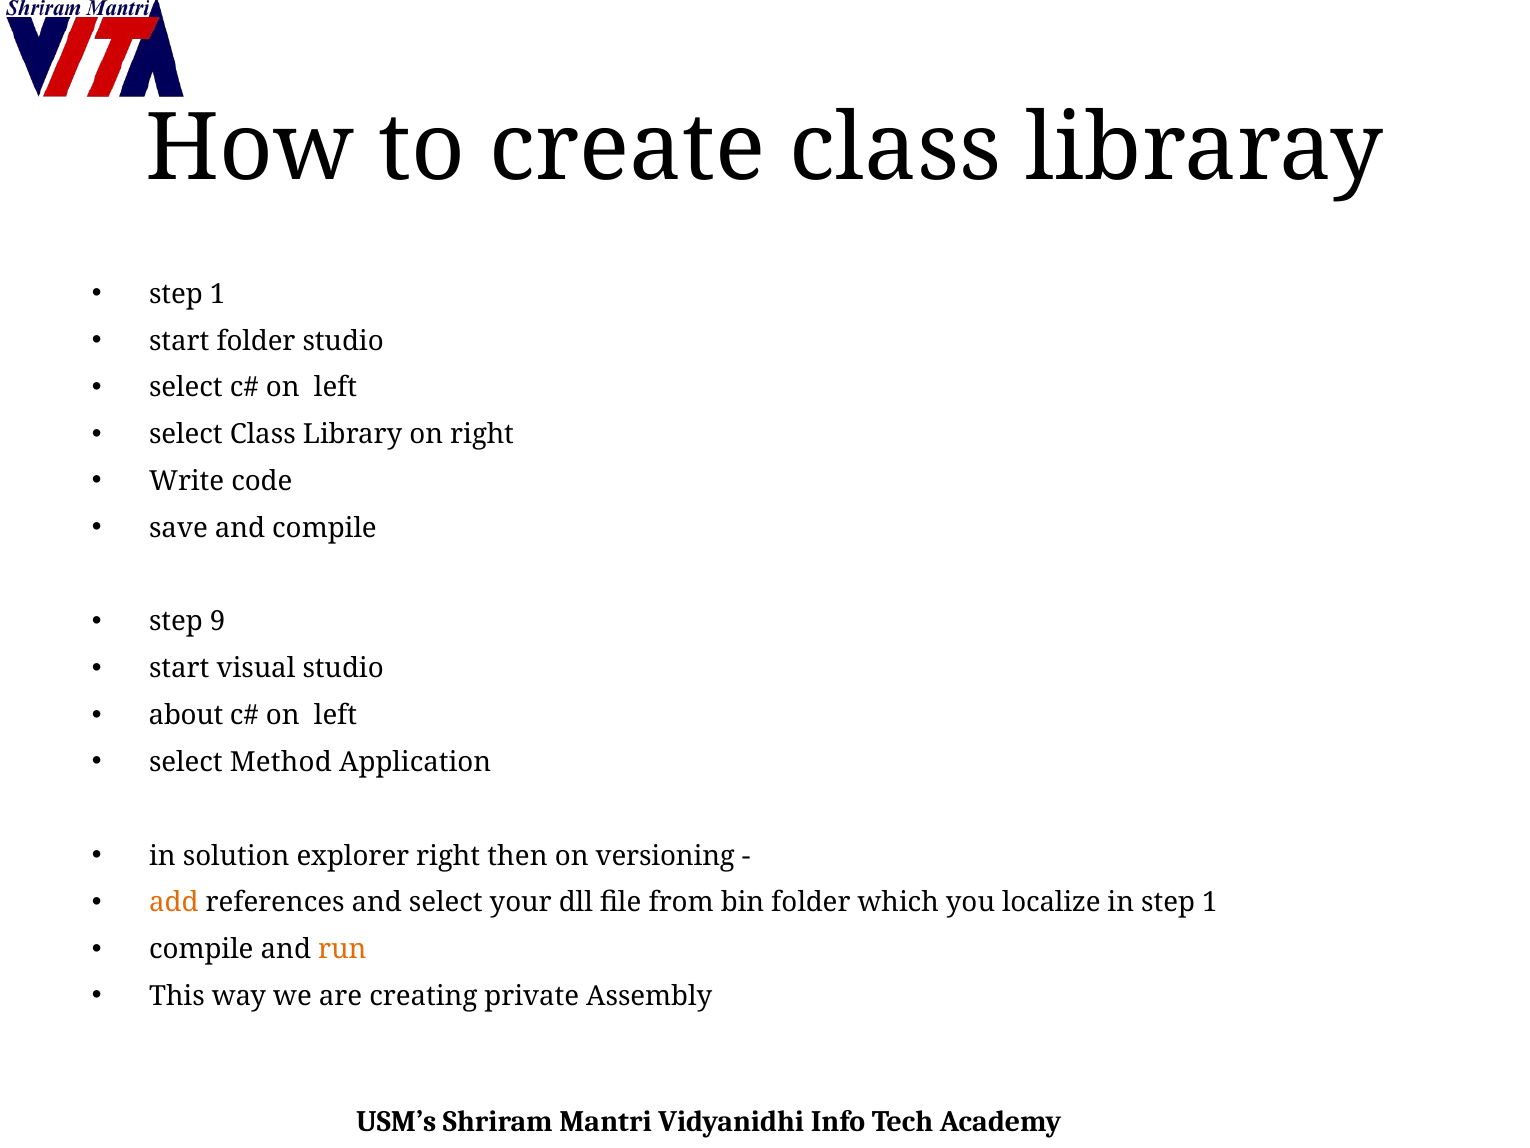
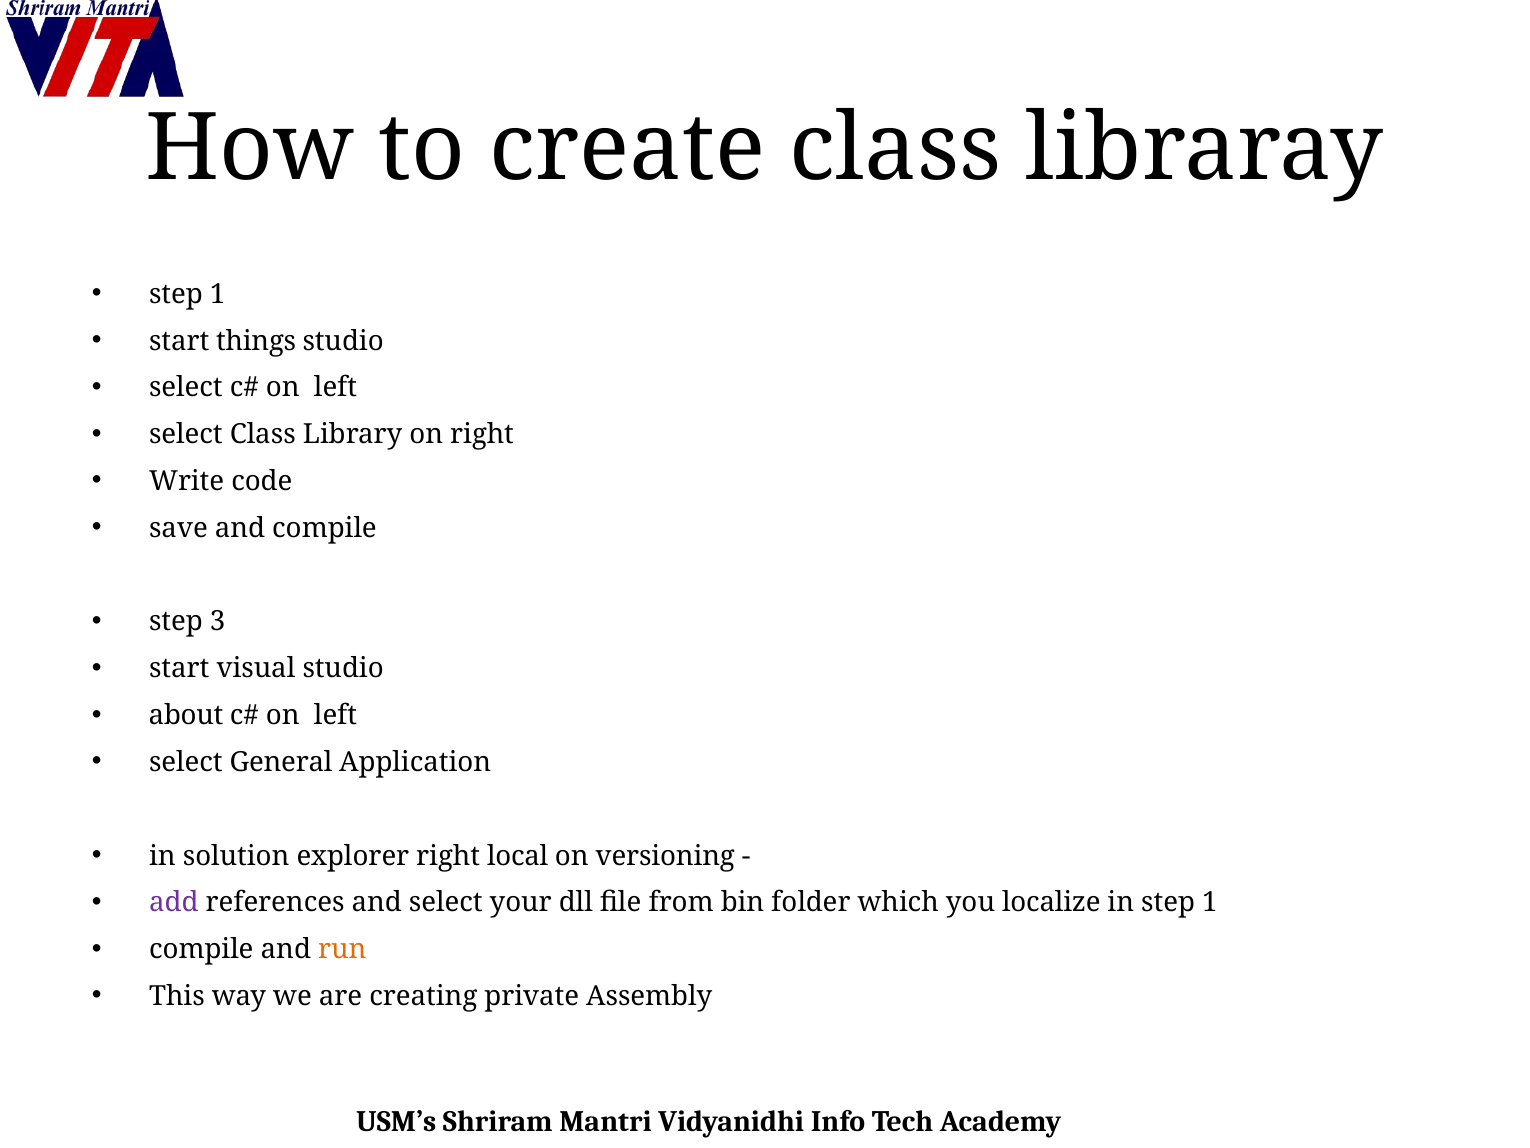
start folder: folder -> things
9: 9 -> 3
Method: Method -> General
then: then -> local
add colour: orange -> purple
